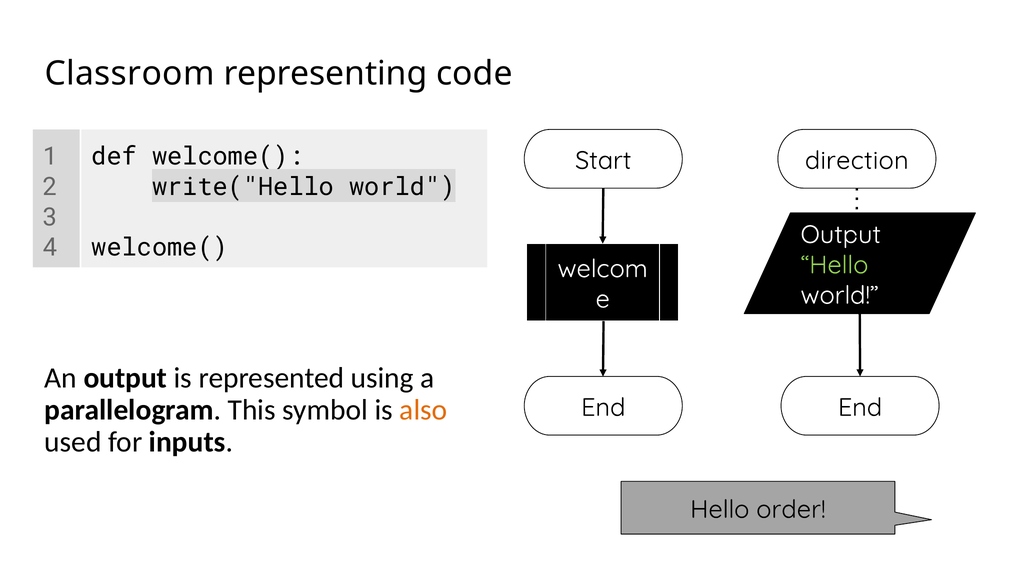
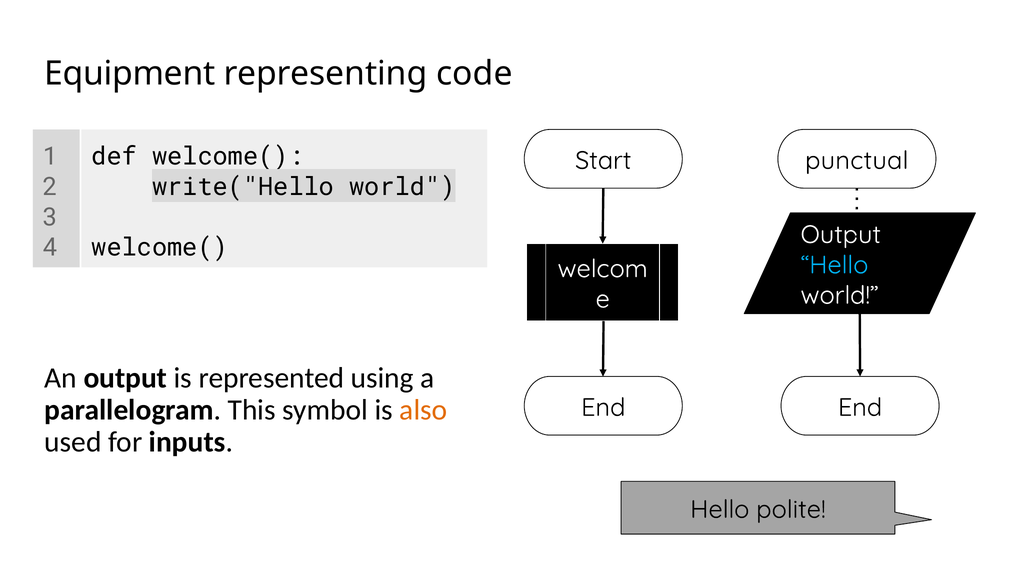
Classroom: Classroom -> Equipment
direction: direction -> punctual
Hello at (834, 265) colour: light green -> light blue
order: order -> polite
